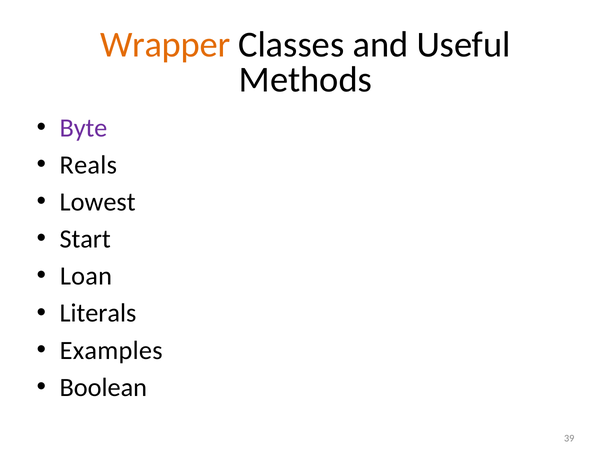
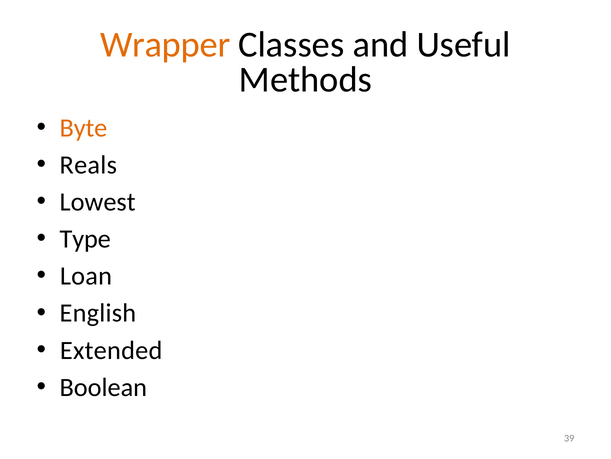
Byte colour: purple -> orange
Start: Start -> Type
Literals: Literals -> English
Examples: Examples -> Extended
